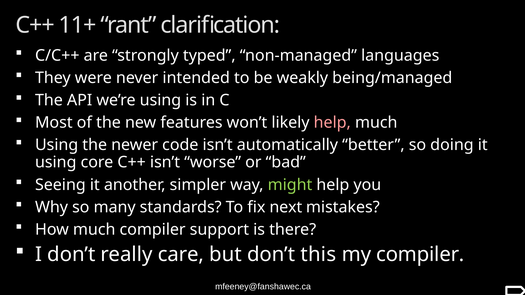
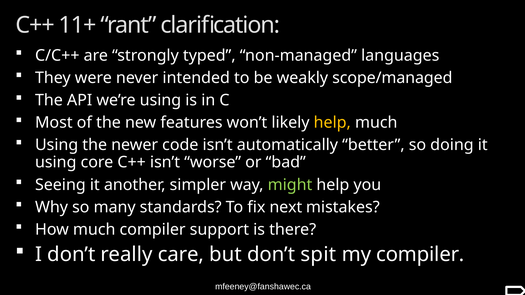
being/managed: being/managed -> scope/managed
help at (332, 123) colour: pink -> yellow
this: this -> spit
